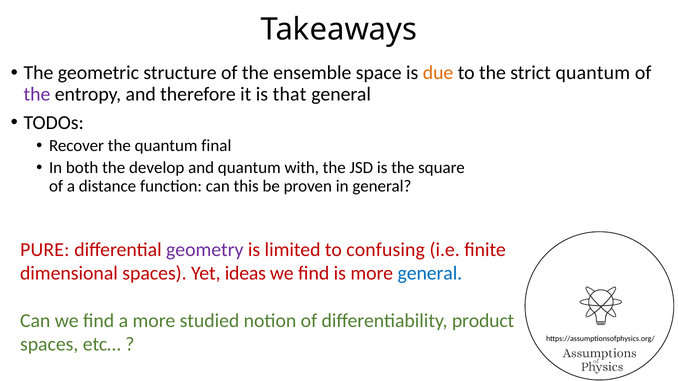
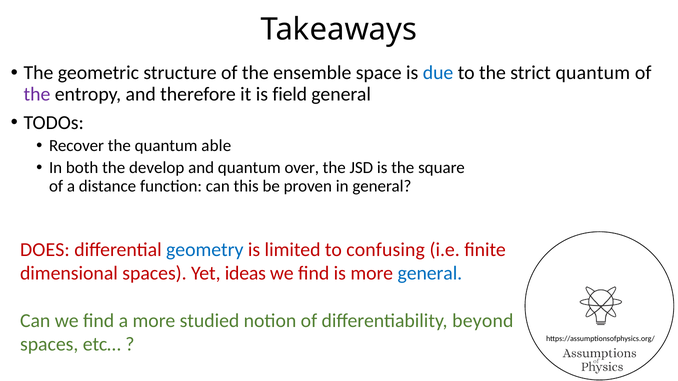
due colour: orange -> blue
that: that -> field
final: final -> able
with: with -> over
PURE: PURE -> DOES
geometry colour: purple -> blue
product: product -> beyond
